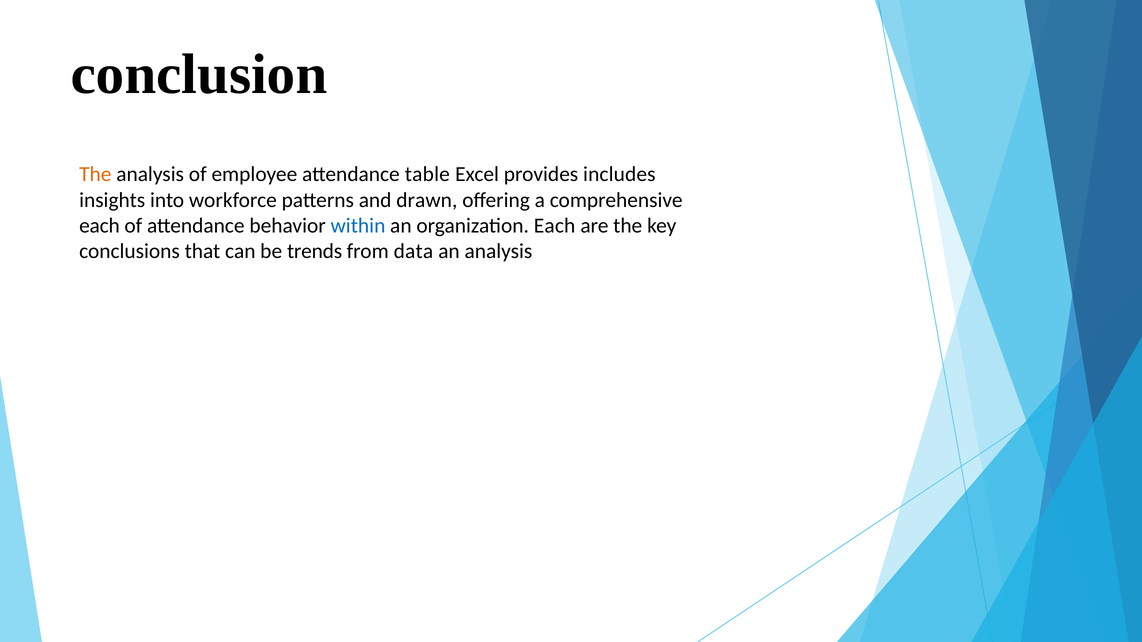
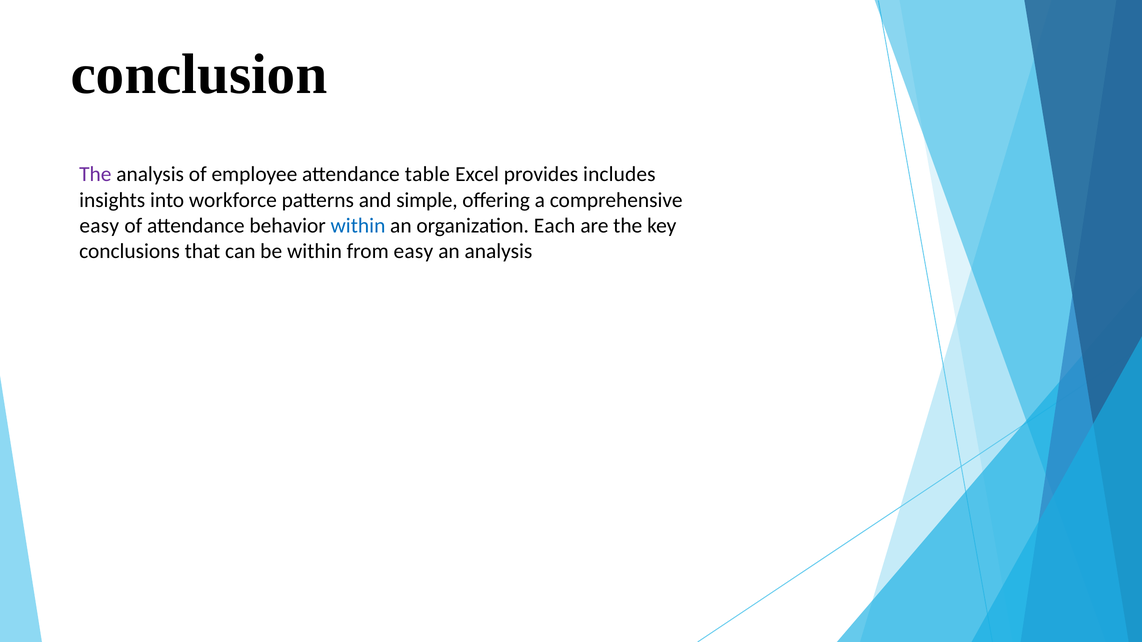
The at (95, 174) colour: orange -> purple
drawn: drawn -> simple
each at (99, 226): each -> easy
be trends: trends -> within
from data: data -> easy
